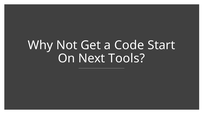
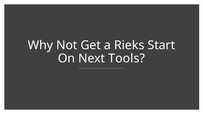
Code: Code -> Rieks
